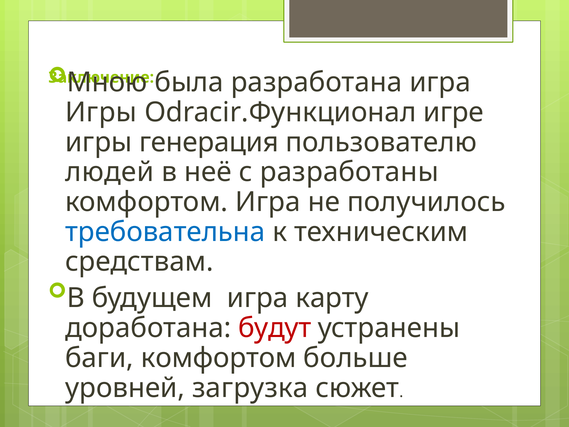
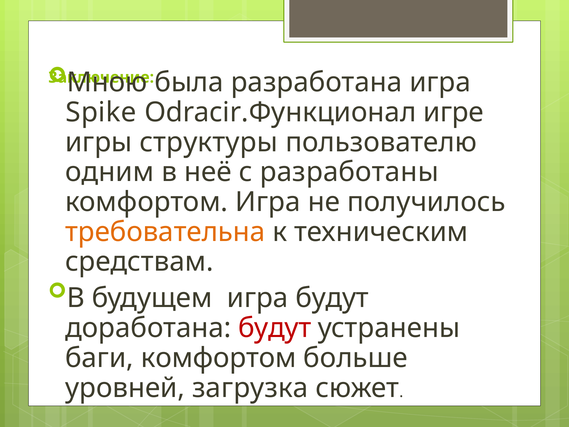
Игры at (101, 112): Игры -> Spike
генерация: генерация -> структуры
людей: людей -> одним
требовательна colour: blue -> orange
игра карту: карту -> будут
